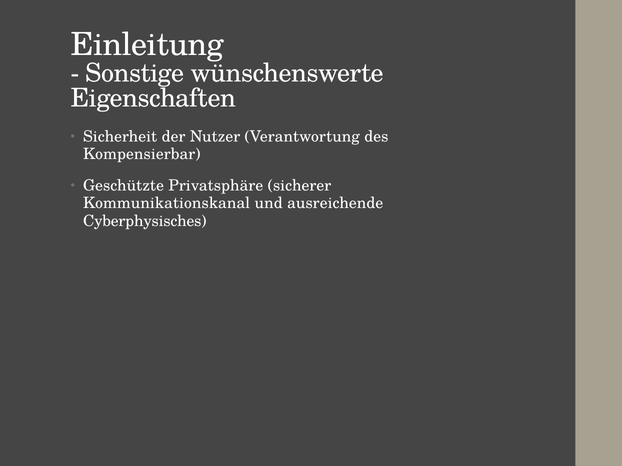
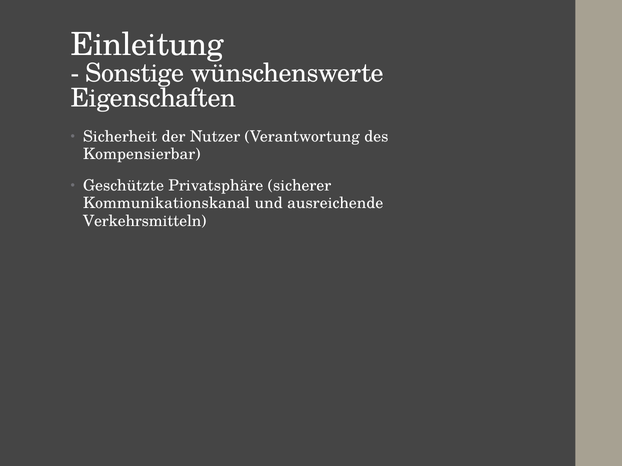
Cyberphysisches: Cyberphysisches -> Verkehrsmitteln
